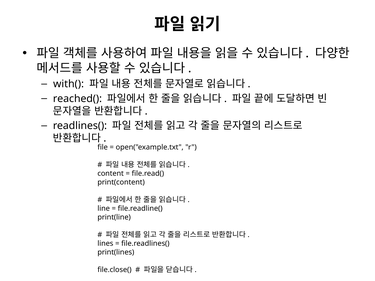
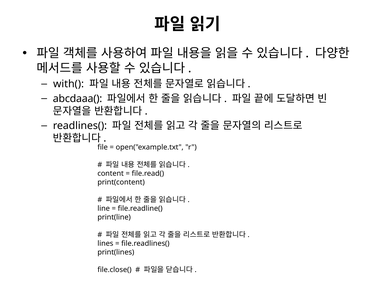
reached(: reached( -> abcdaaa(
